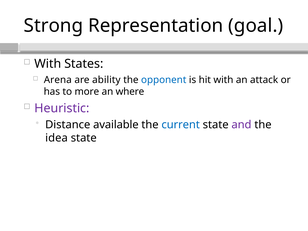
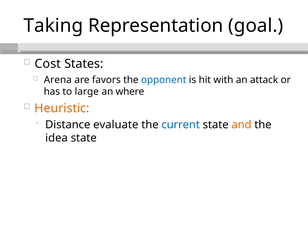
Strong: Strong -> Taking
With at (48, 64): With -> Cost
ability: ability -> favors
more: more -> large
Heuristic colour: purple -> orange
available: available -> evaluate
and colour: purple -> orange
